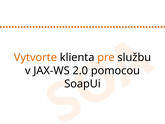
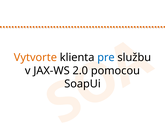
pre colour: orange -> blue
